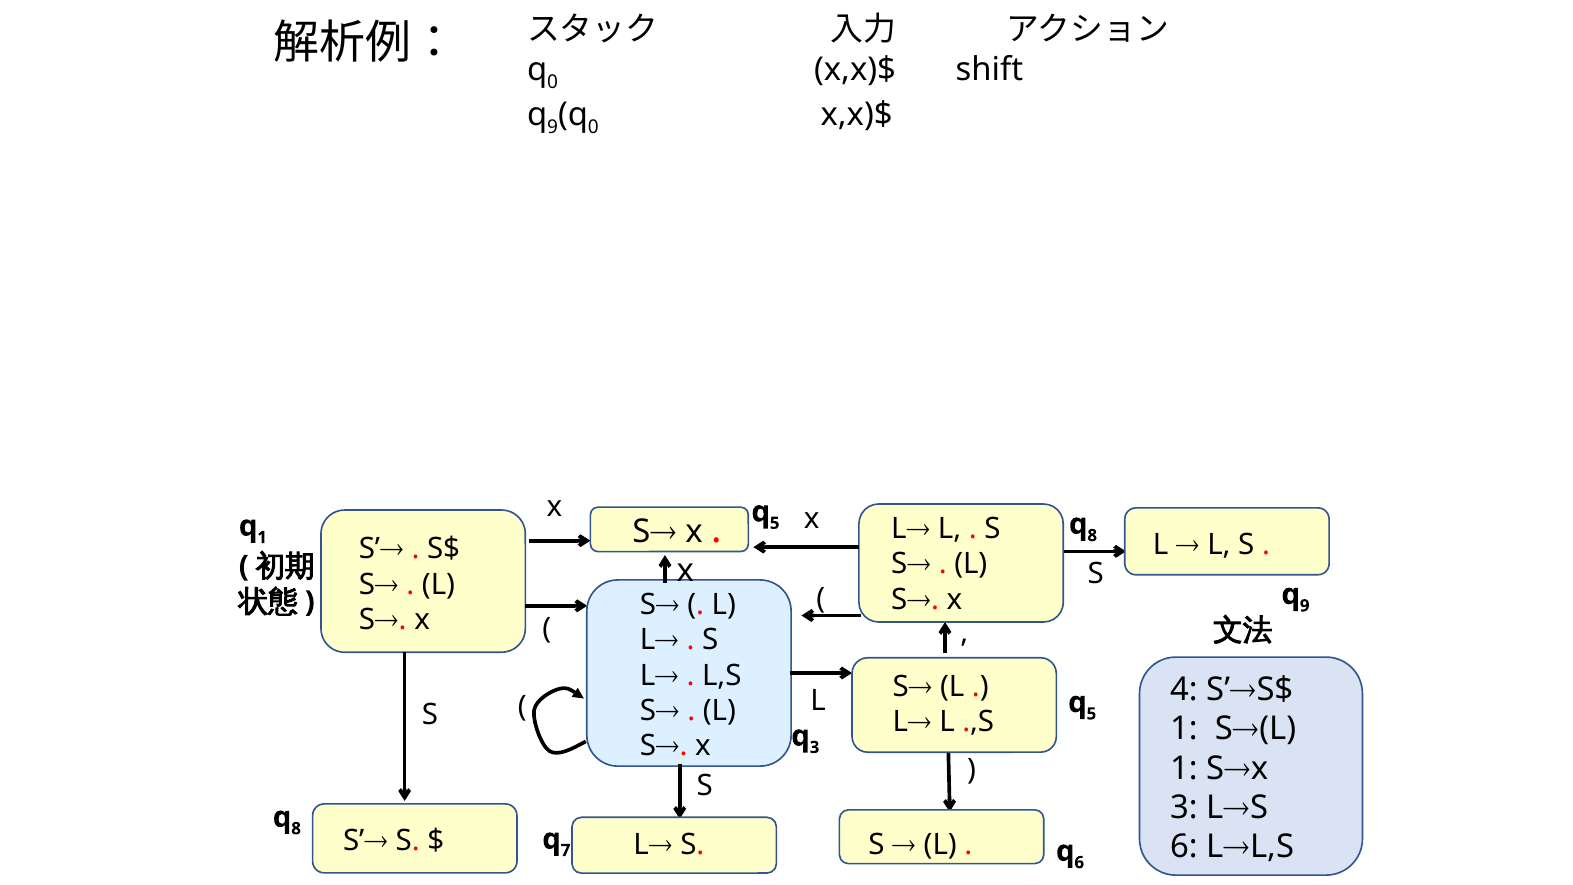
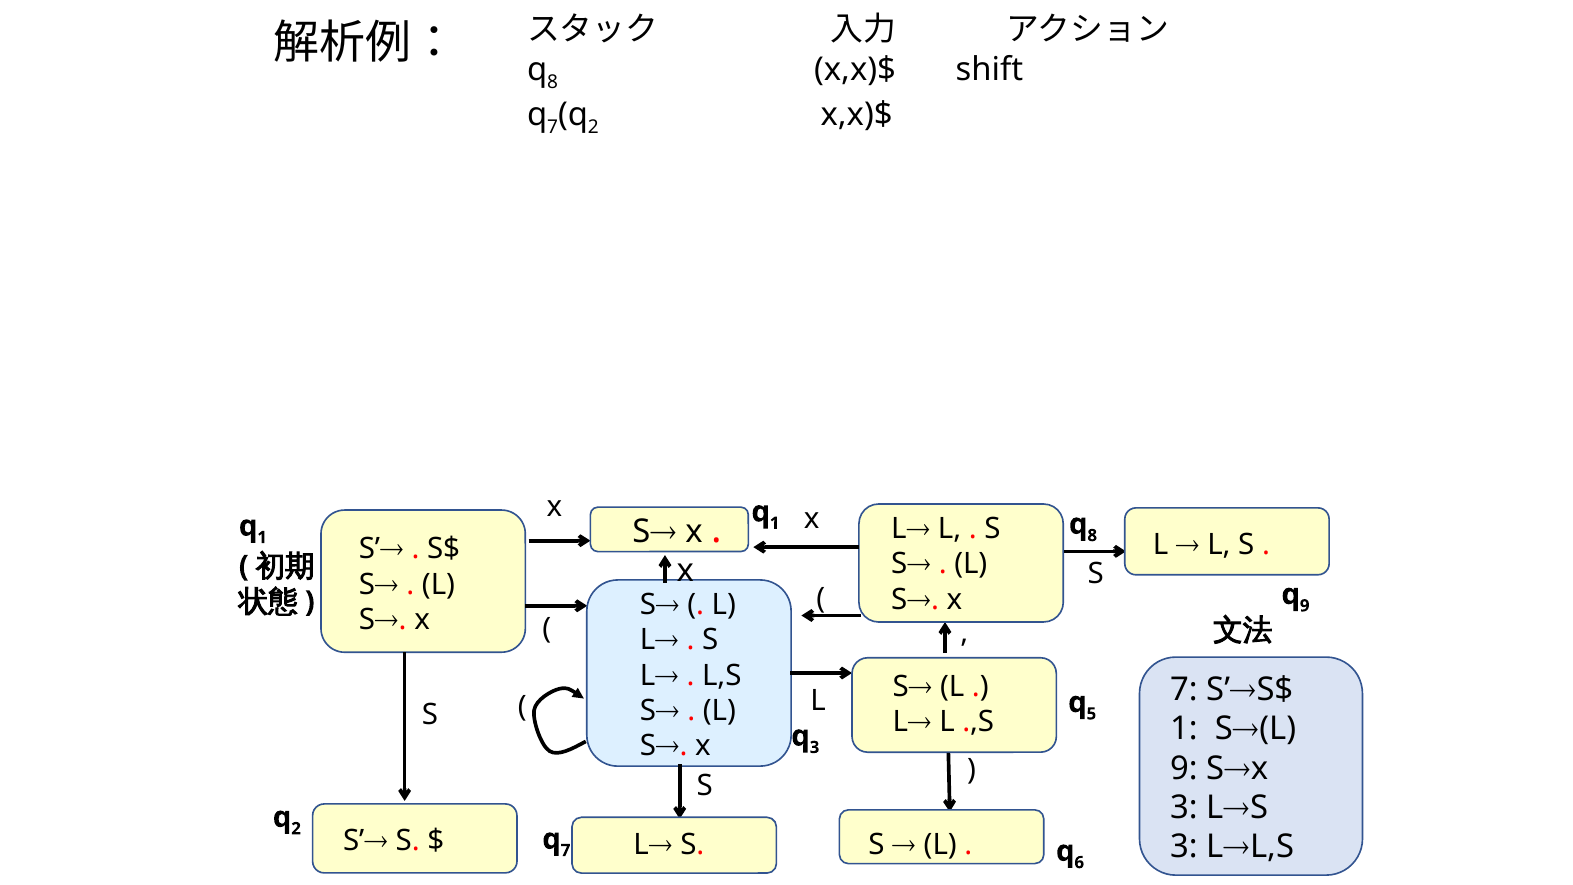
0 at (553, 82): 0 -> 8
9 at (553, 127): 9 -> 7
0 at (593, 127): 0 -> 2
5 at (775, 523): 5 -> 1
4 at (1184, 690): 4 -> 7
1 at (1184, 768): 1 -> 9
8 at (296, 828): 8 -> 2
6 at (1184, 847): 6 -> 3
